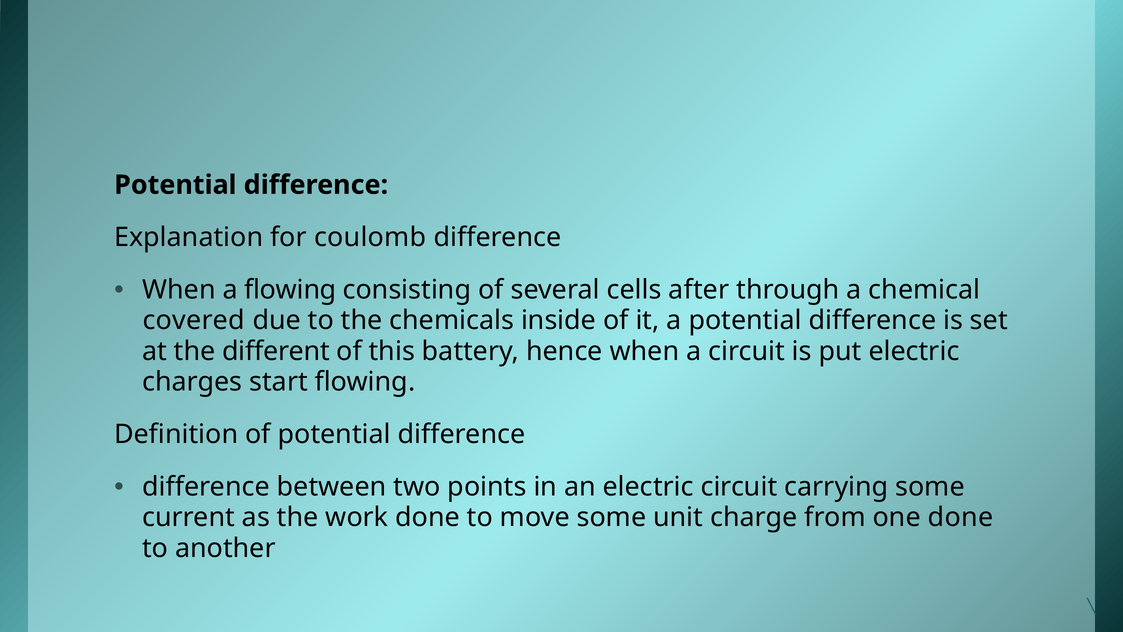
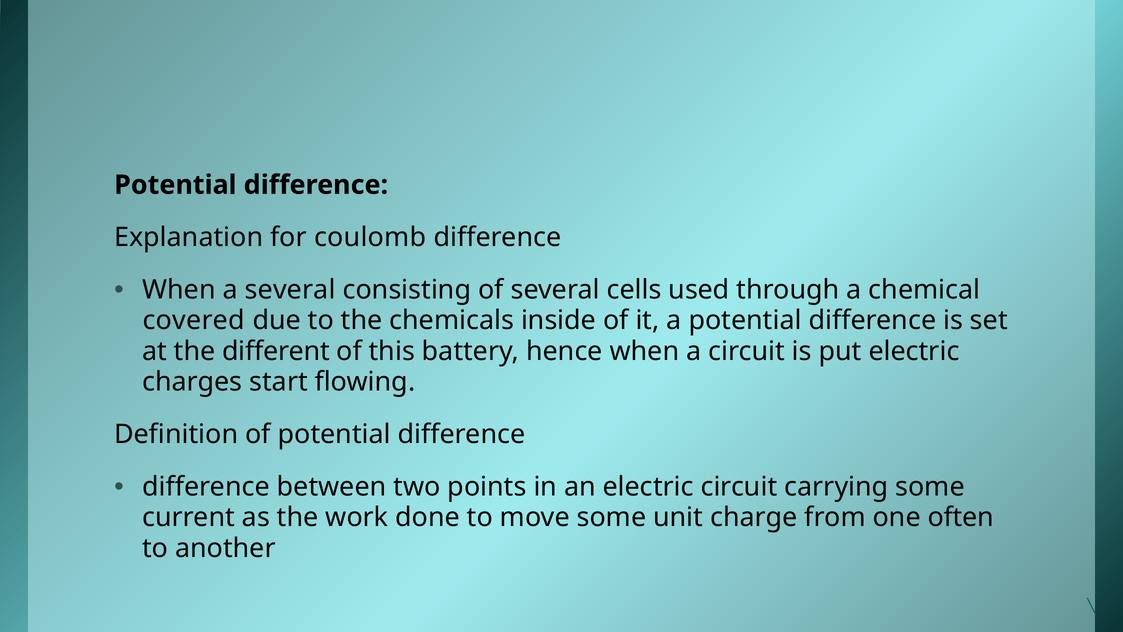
a flowing: flowing -> several
after: after -> used
one done: done -> often
